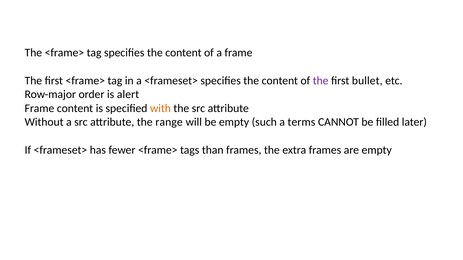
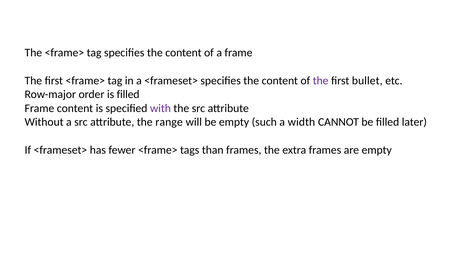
is alert: alert -> filled
with colour: orange -> purple
terms: terms -> width
